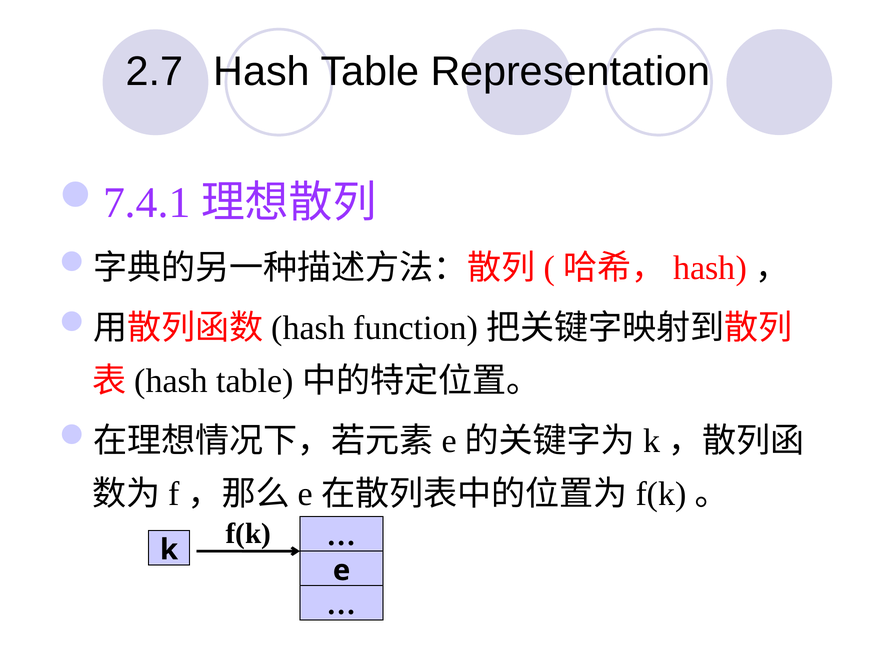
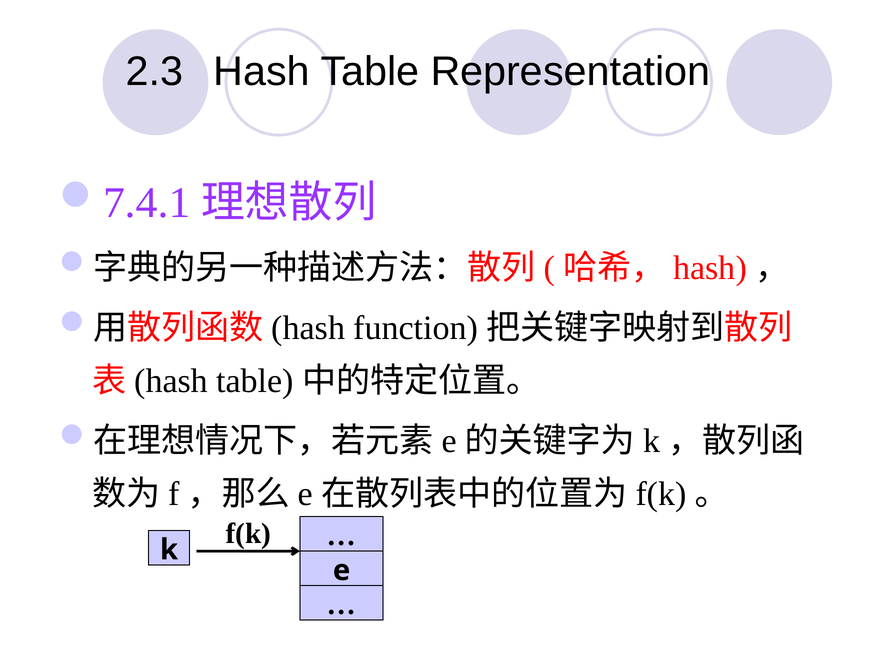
2.7: 2.7 -> 2.3
